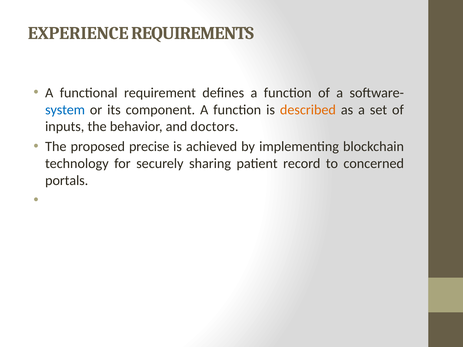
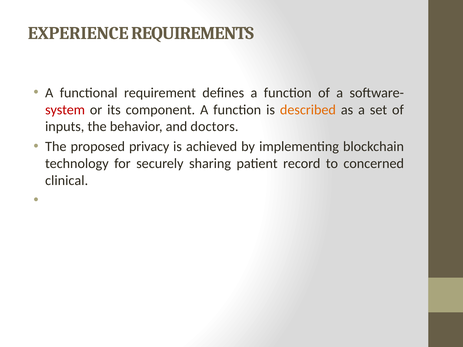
system colour: blue -> red
precise: precise -> privacy
portals: portals -> clinical
